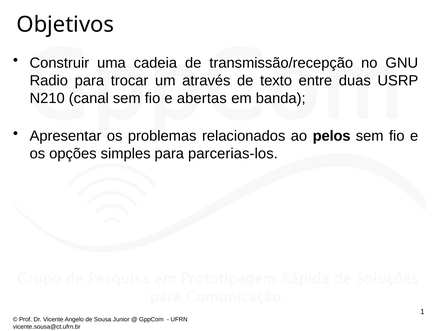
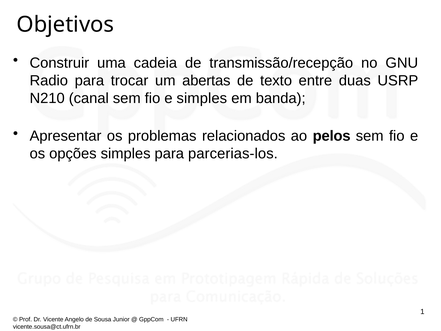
através: através -> abertas
e abertas: abertas -> simples
